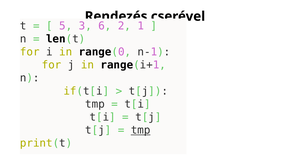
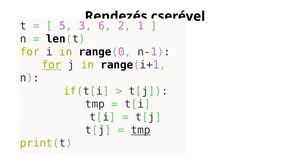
for at (51, 65) underline: none -> present
